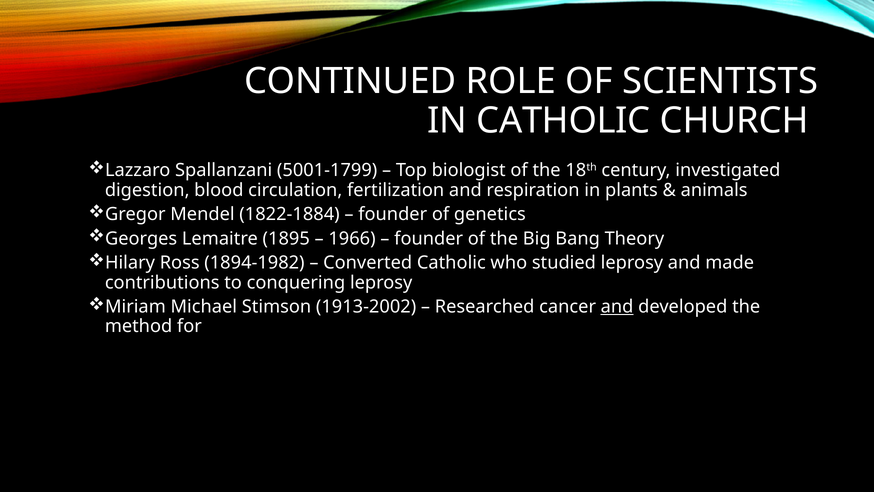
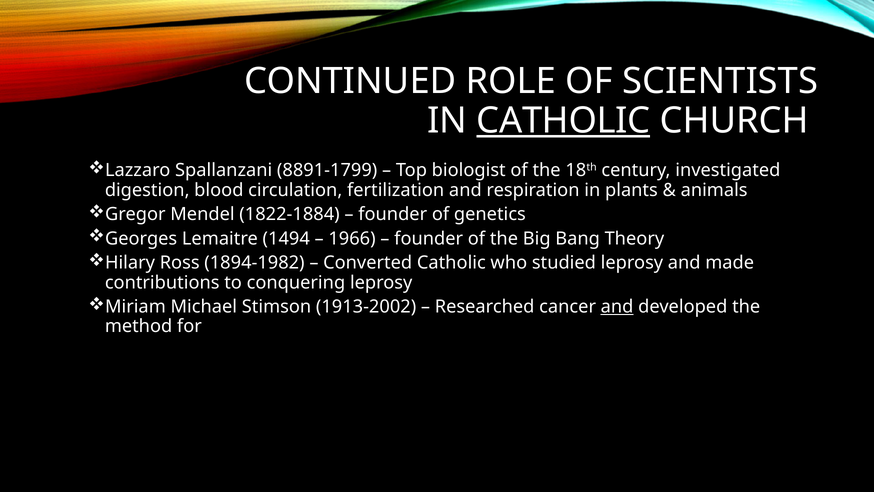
CATHOLIC at (563, 121) underline: none -> present
5001-1799: 5001-1799 -> 8891-1799
1895: 1895 -> 1494
